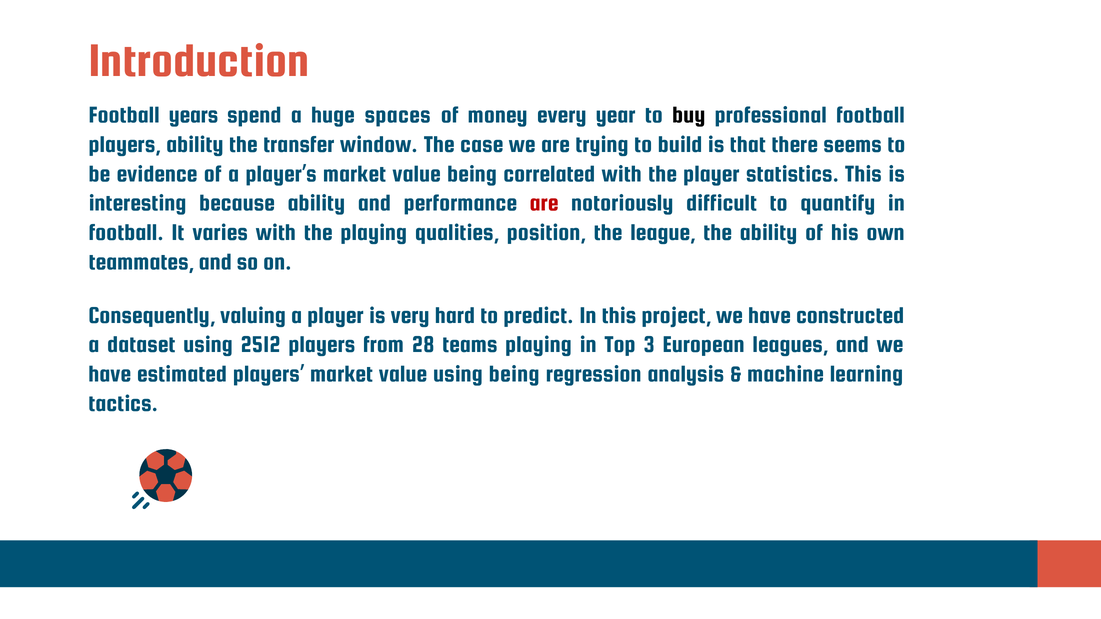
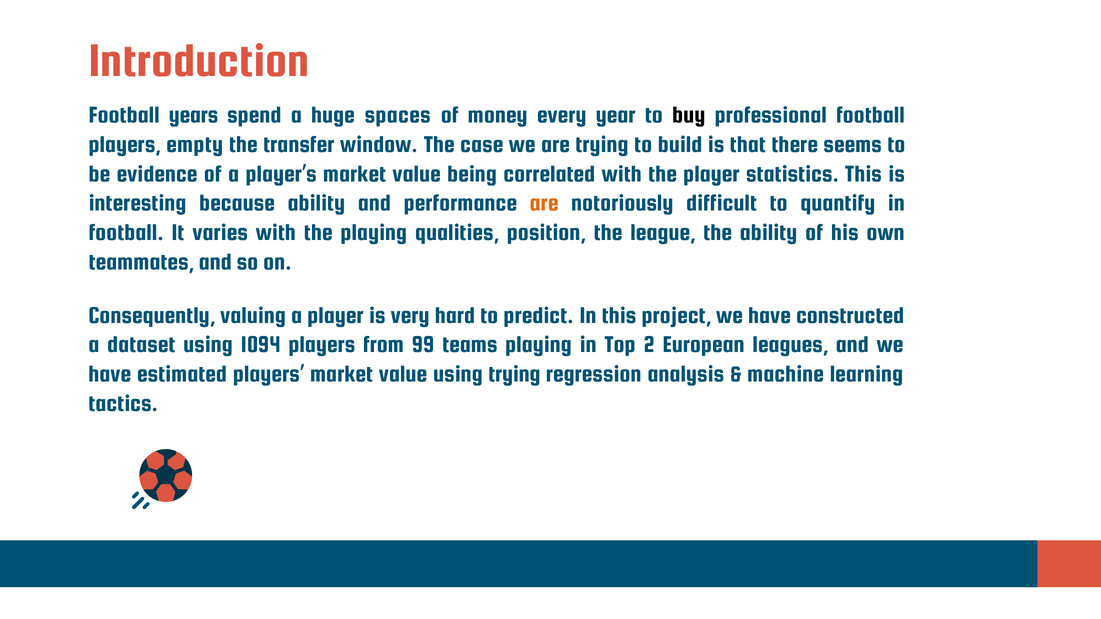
players ability: ability -> empty
are at (544, 203) colour: red -> orange
2512: 2512 -> 1094
28: 28 -> 99
3: 3 -> 2
using being: being -> trying
